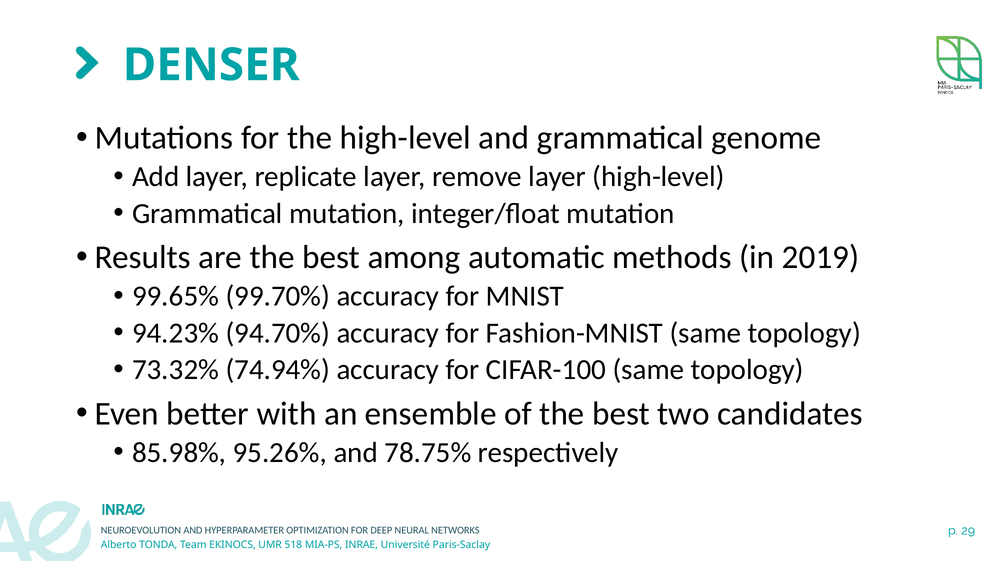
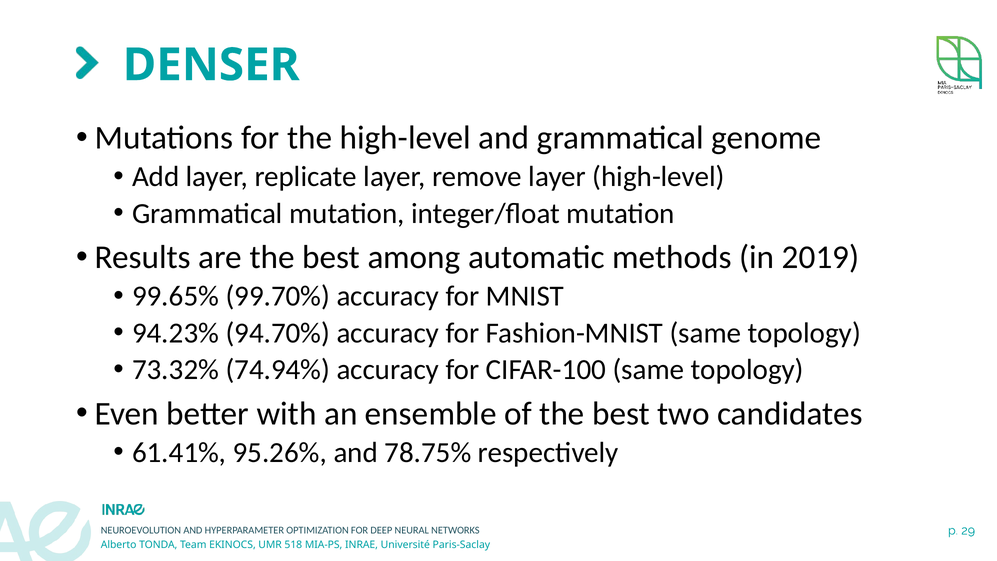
85.98%: 85.98% -> 61.41%
